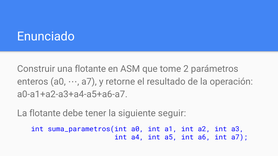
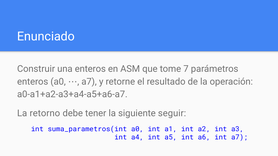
una flotante: flotante -> enteros
2: 2 -> 7
La flotante: flotante -> retorno
